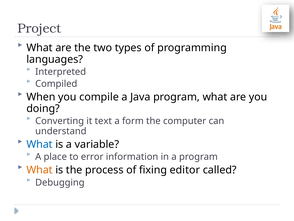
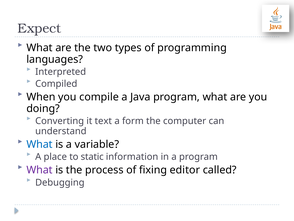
Project: Project -> Expect
error: error -> static
What at (40, 170) colour: orange -> purple
